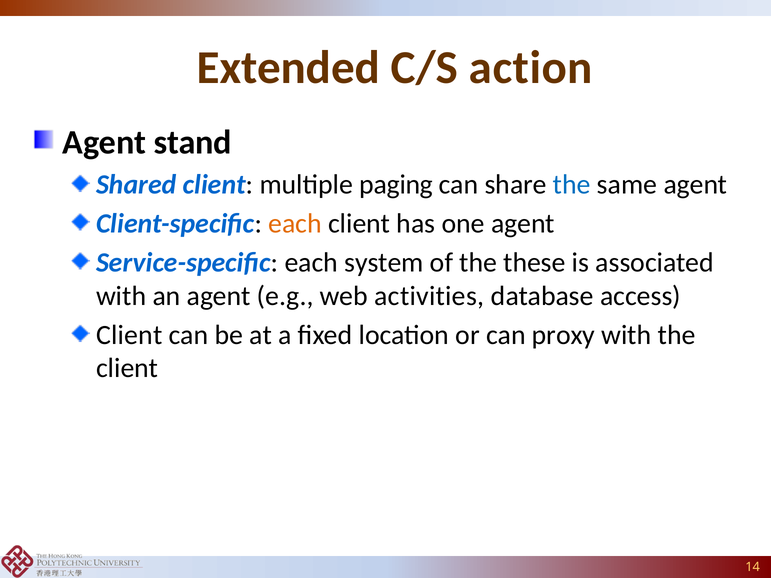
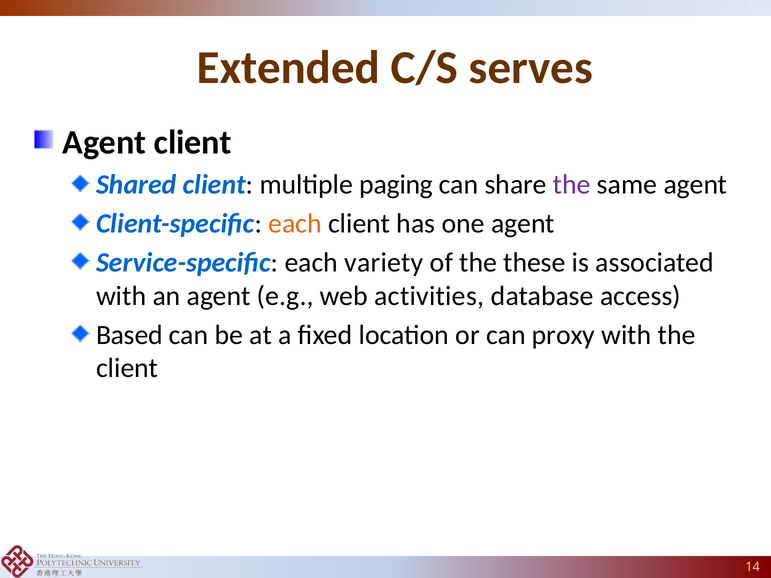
action: action -> serves
Agent stand: stand -> client
the at (572, 185) colour: blue -> purple
system: system -> variety
Client at (129, 335): Client -> Based
